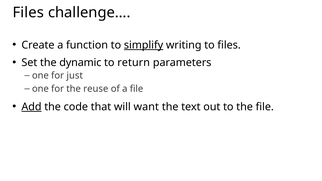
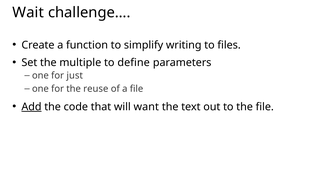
Files at (28, 12): Files -> Wait
simplify underline: present -> none
dynamic: dynamic -> multiple
return: return -> define
